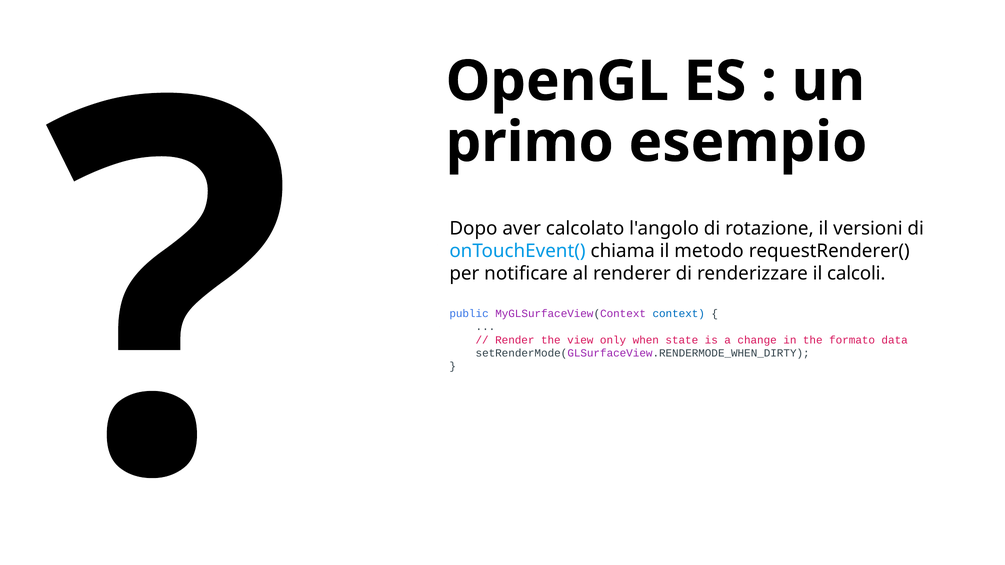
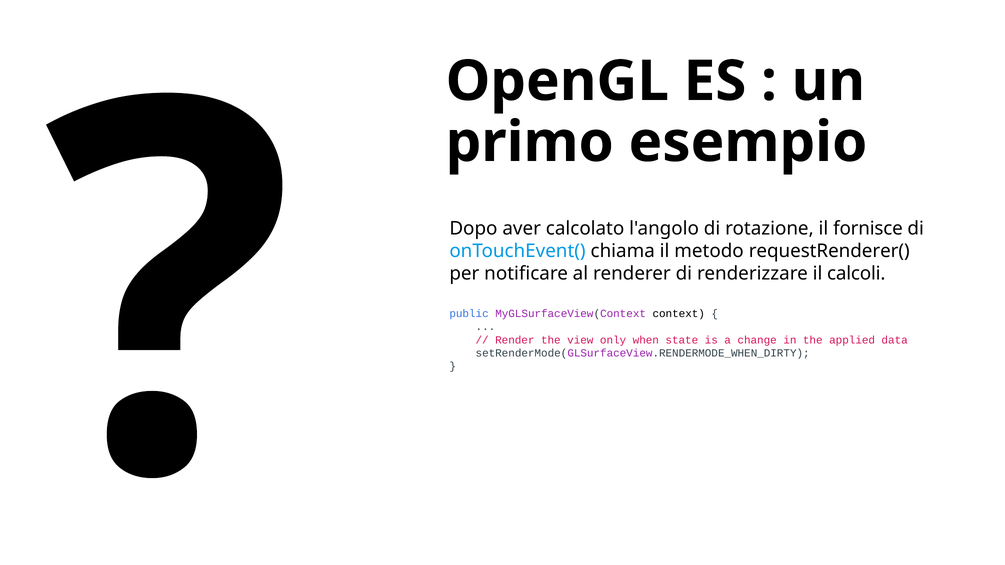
versioni: versioni -> fornisce
context colour: blue -> black
formato: formato -> applied
